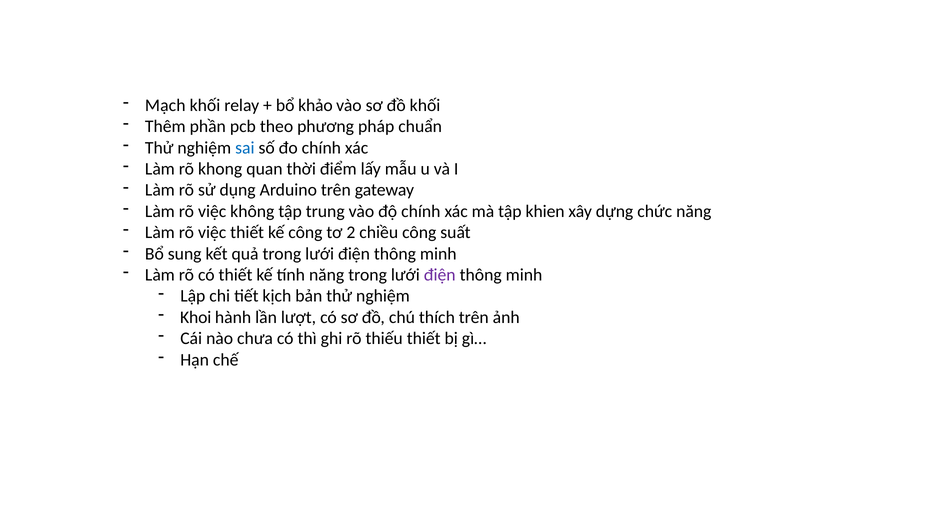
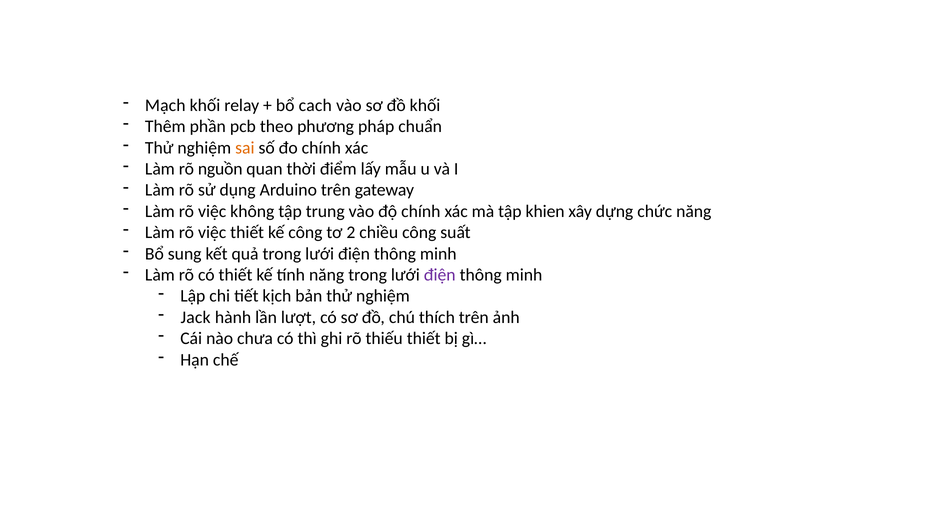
khảo: khảo -> cach
sai colour: blue -> orange
khong: khong -> nguồn
Khoi: Khoi -> Jack
